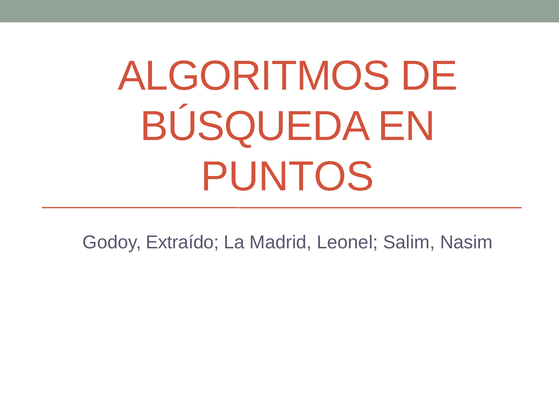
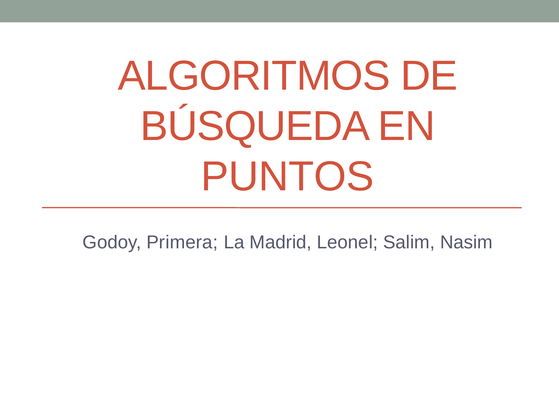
Extraído: Extraído -> Primera
